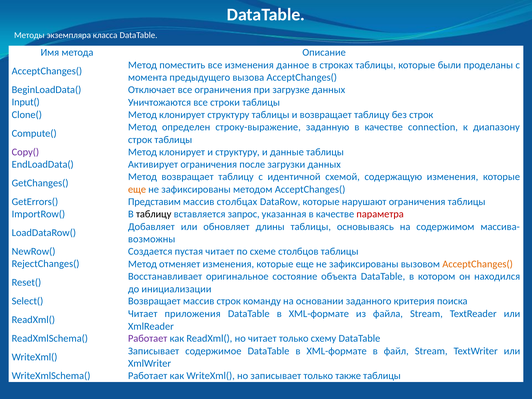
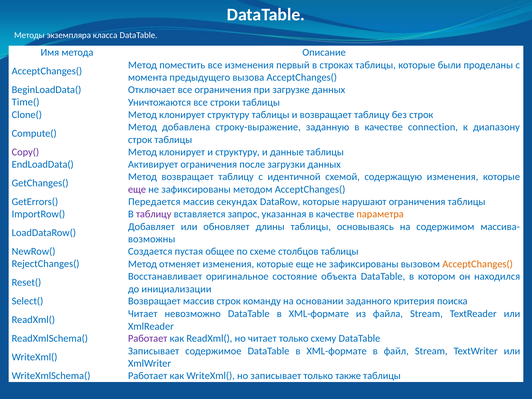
данное: данное -> первый
Input(: Input( -> Time(
определен: определен -> добавлена
еще at (137, 189) colour: orange -> purple
Представим: Представим -> Передается
столбцах: столбцах -> секундах
таблицу at (154, 214) colour: black -> purple
параметра colour: red -> orange
пустая читает: читает -> общее
приложения: приложения -> невозможно
